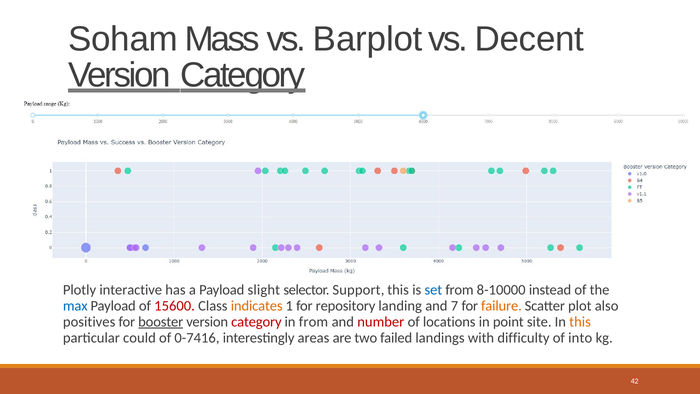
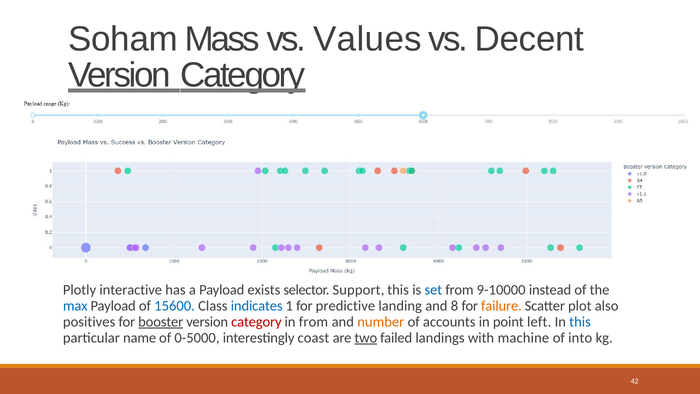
Barplot: Barplot -> Values
slight: slight -> exists
8-10000: 8-10000 -> 9-10000
15600 colour: red -> blue
indicates colour: orange -> blue
repository: repository -> predictive
7: 7 -> 8
number colour: red -> orange
locations: locations -> accounts
site: site -> left
this at (580, 322) colour: orange -> blue
could: could -> name
0-7416: 0-7416 -> 0-5000
areas: areas -> coast
two underline: none -> present
difficulty: difficulty -> machine
